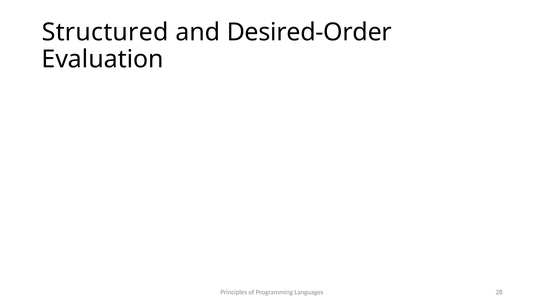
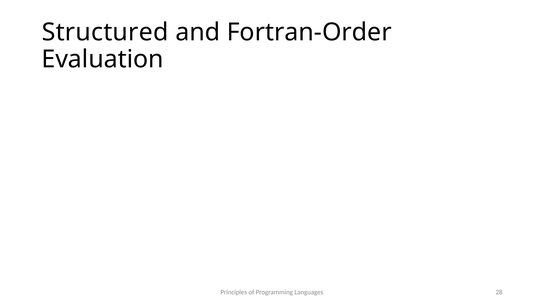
Desired-Order: Desired-Order -> Fortran-Order
